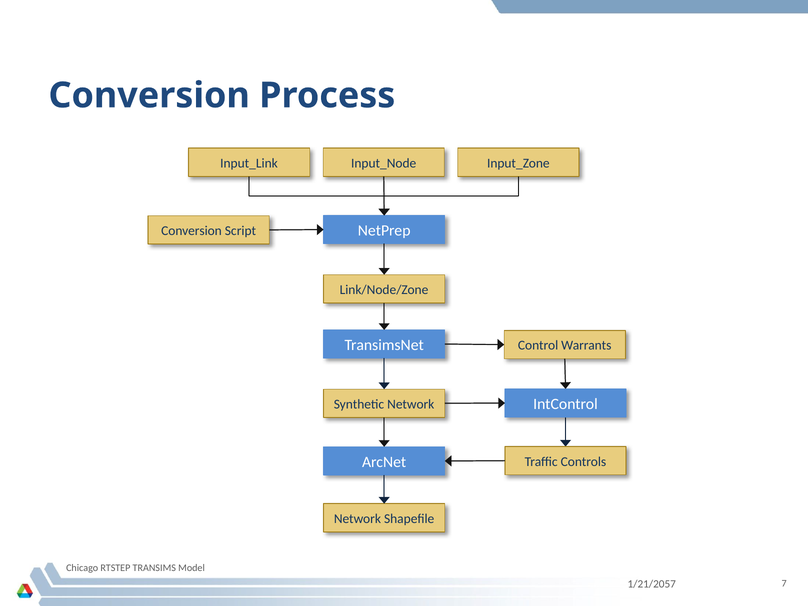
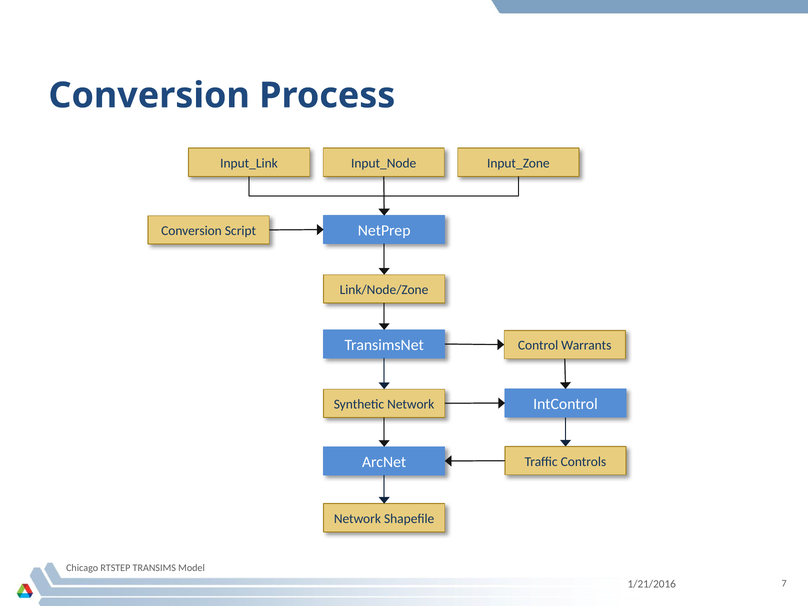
1/21/2057: 1/21/2057 -> 1/21/2016
